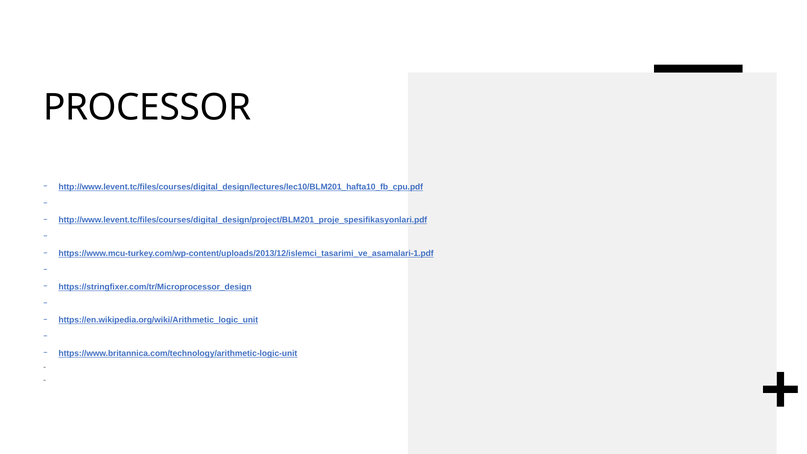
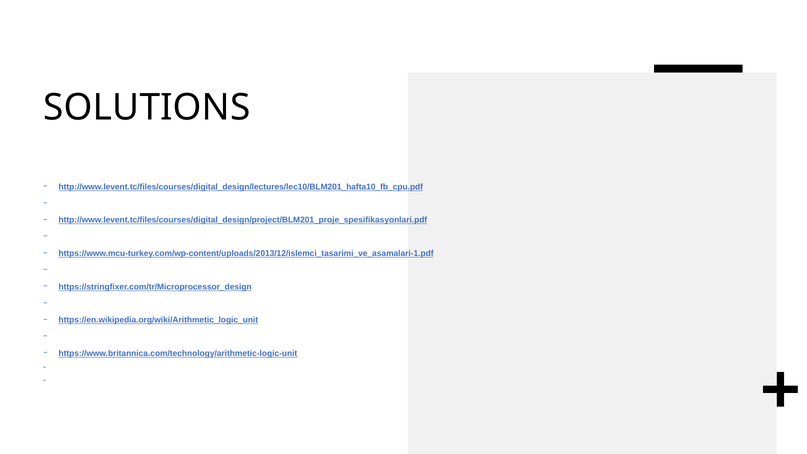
PROCESSOR: PROCESSOR -> SOLUTIONS
